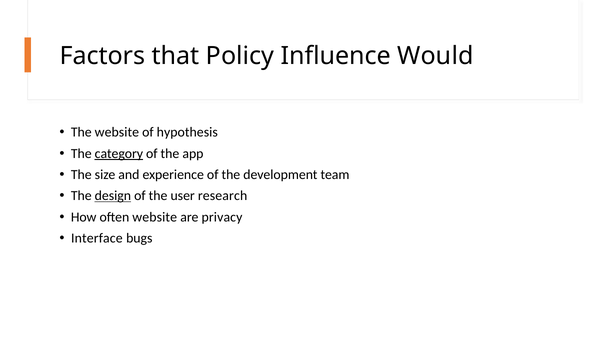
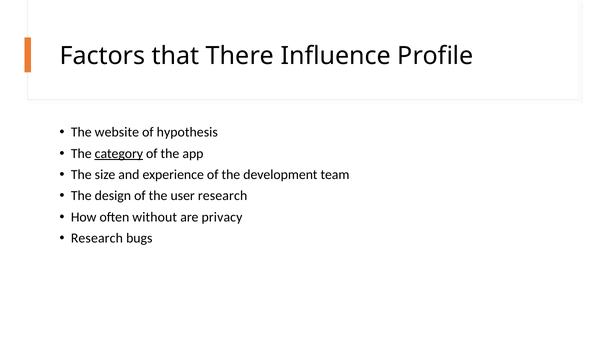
Policy: Policy -> There
Would: Would -> Profile
design underline: present -> none
often website: website -> without
Interface at (97, 238): Interface -> Research
